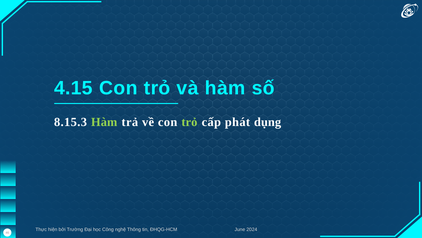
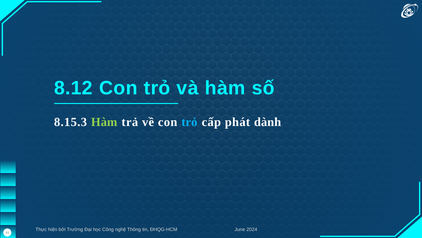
4.15: 4.15 -> 8.12
trỏ at (189, 122) colour: light green -> light blue
dụng: dụng -> dành
